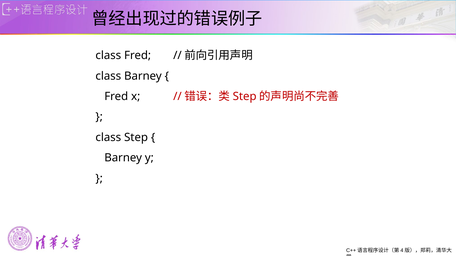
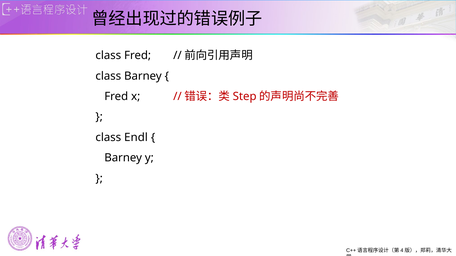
class Step: Step -> Endl
